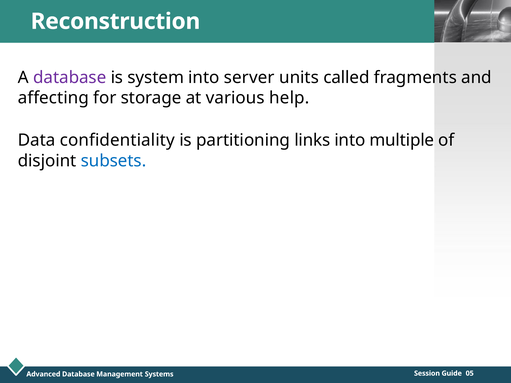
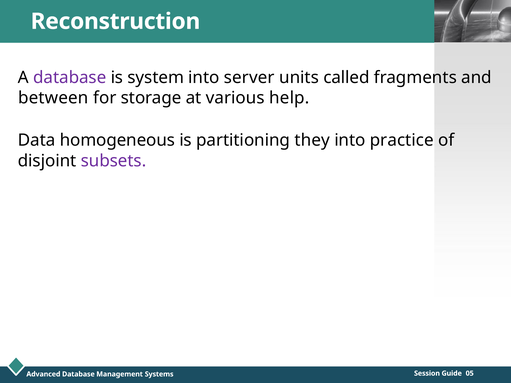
affecting: affecting -> between
confidentiality: confidentiality -> homogeneous
links: links -> they
multiple: multiple -> practice
subsets colour: blue -> purple
